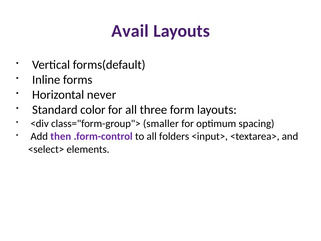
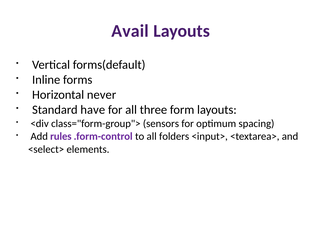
color: color -> have
smaller: smaller -> sensors
then: then -> rules
